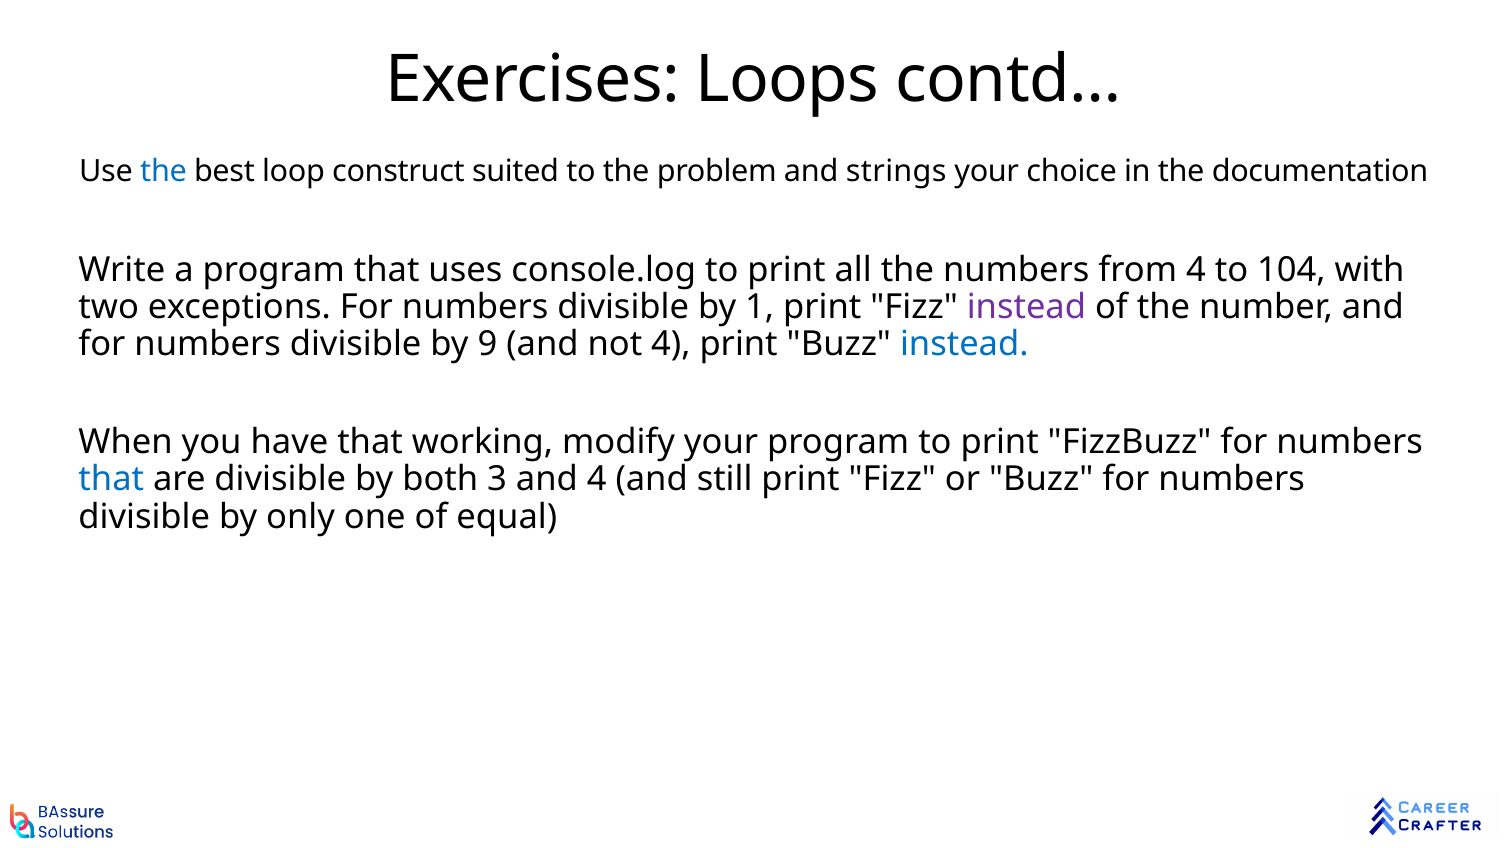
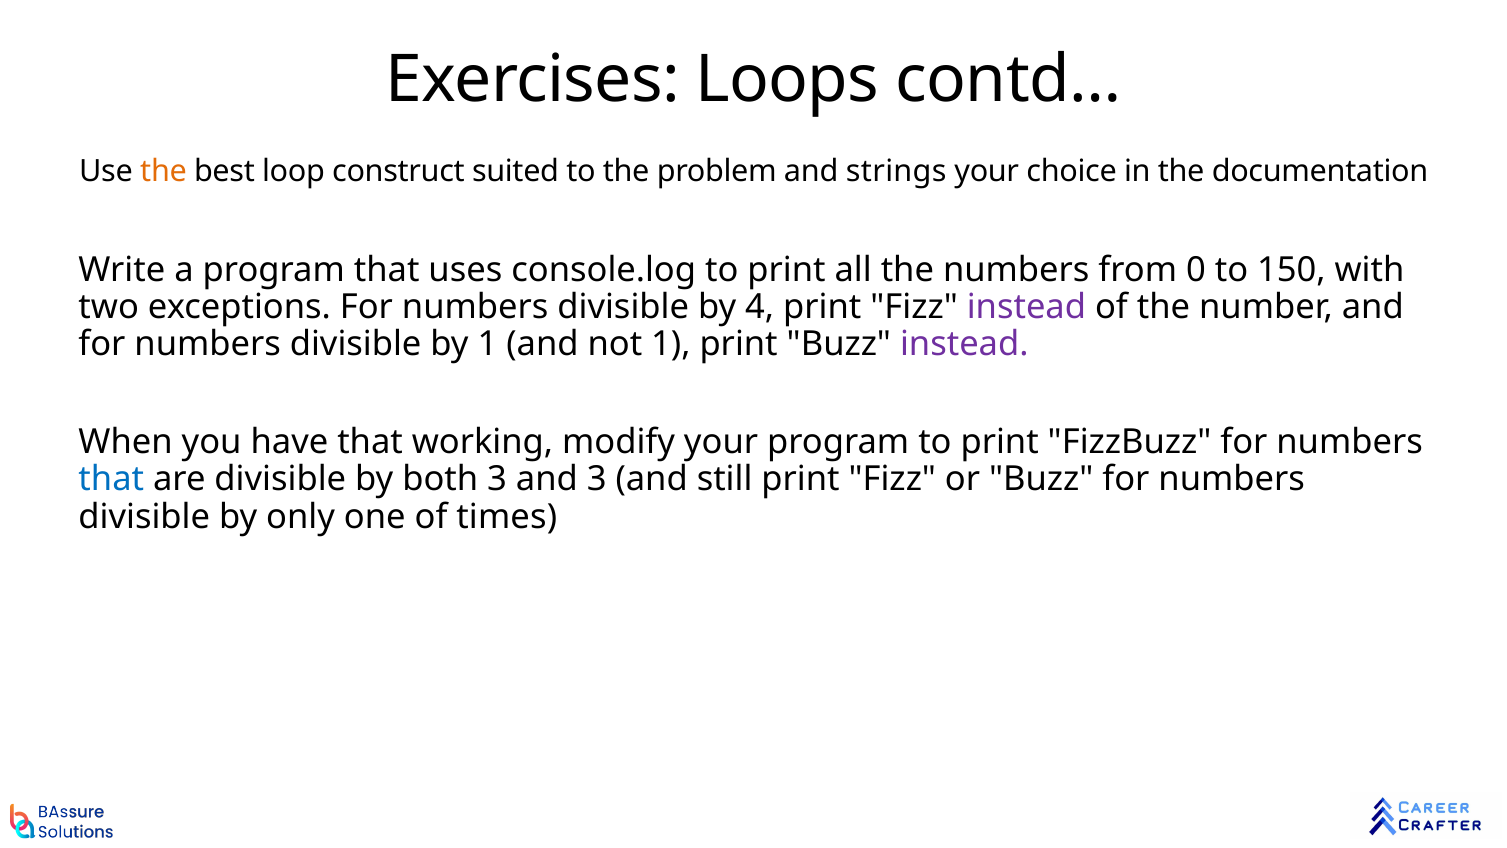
the at (164, 171) colour: blue -> orange
from 4: 4 -> 0
104: 104 -> 150
1: 1 -> 4
by 9: 9 -> 1
not 4: 4 -> 1
instead at (964, 344) colour: blue -> purple
and 4: 4 -> 3
equal: equal -> times
